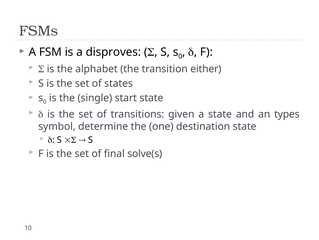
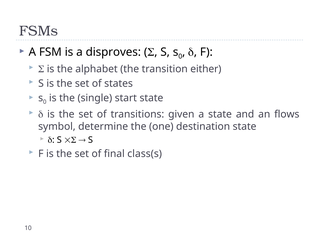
types: types -> flows
solve(s: solve(s -> class(s
